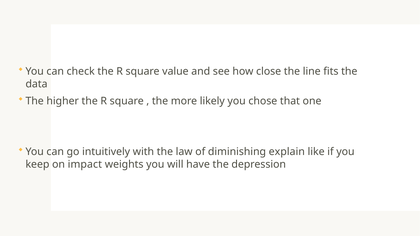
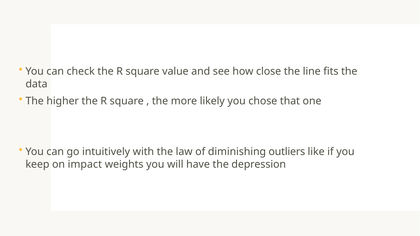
explain: explain -> outliers
